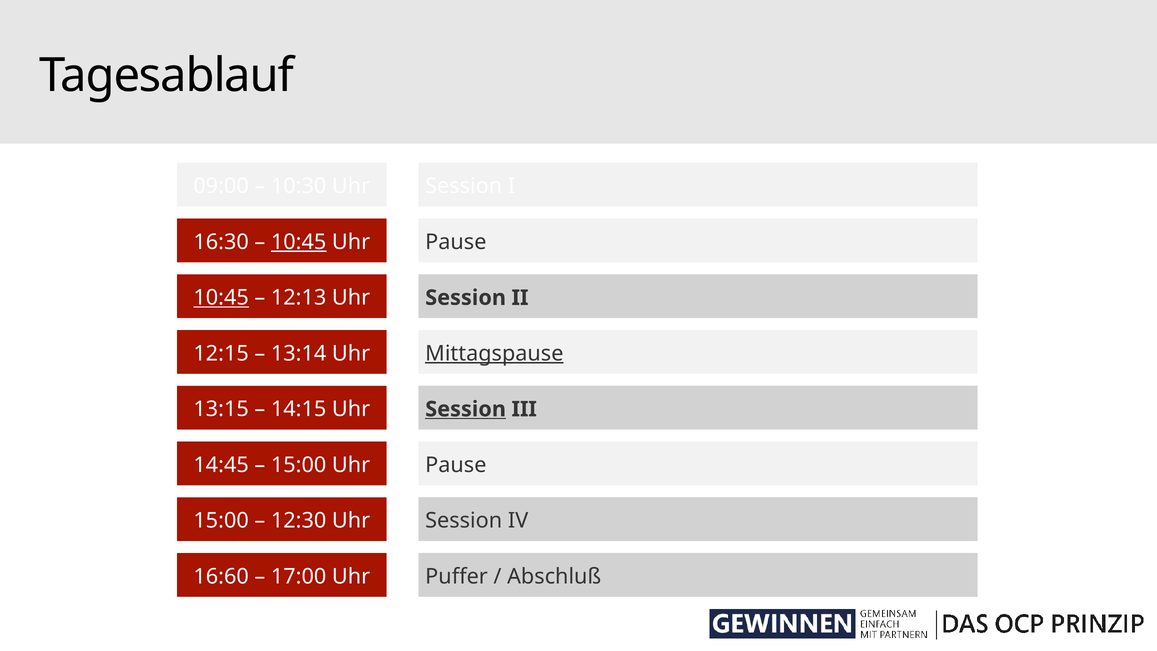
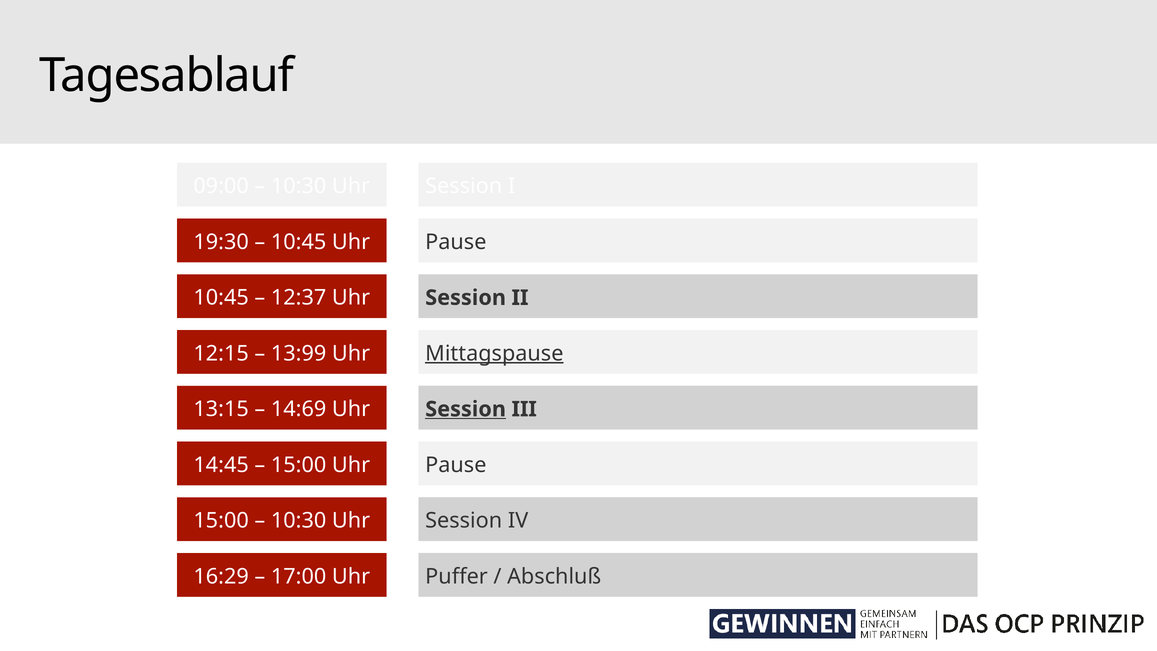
16:30: 16:30 -> 19:30
10:45 at (299, 242) underline: present -> none
10:45 at (221, 298) underline: present -> none
12:13: 12:13 -> 12:37
13:14: 13:14 -> 13:99
14:15: 14:15 -> 14:69
12:30 at (299, 520): 12:30 -> 10:30
16:60: 16:60 -> 16:29
